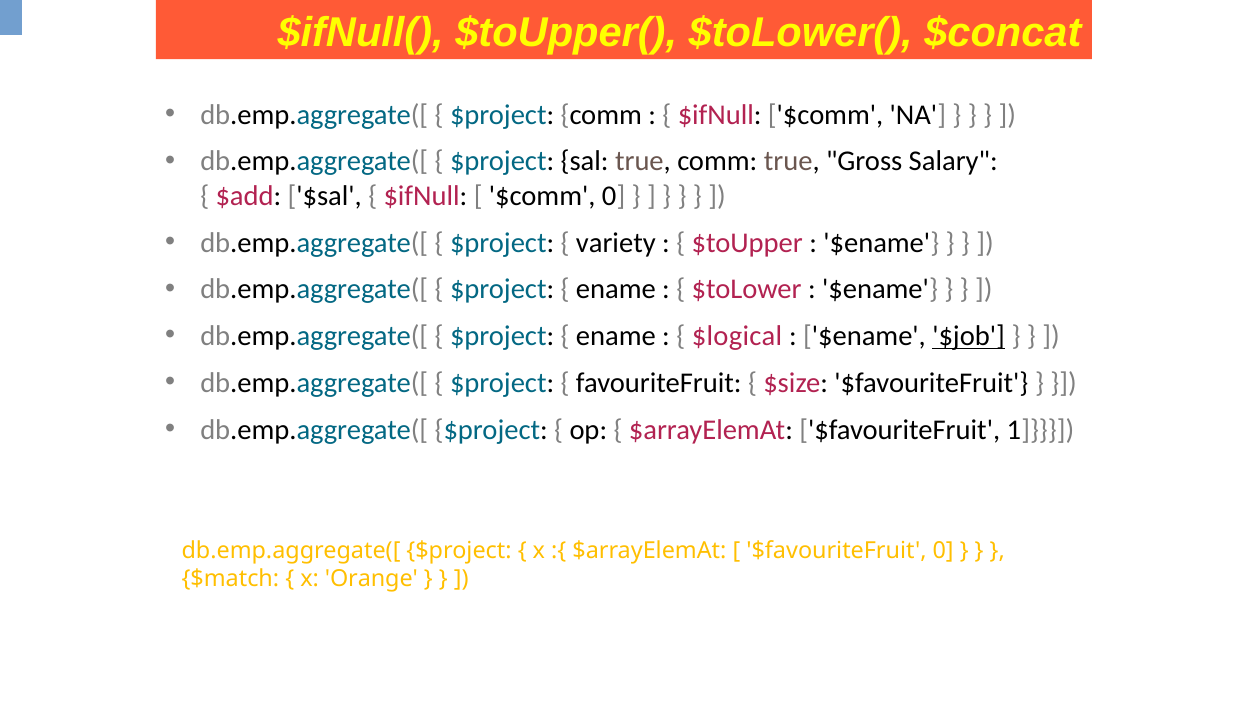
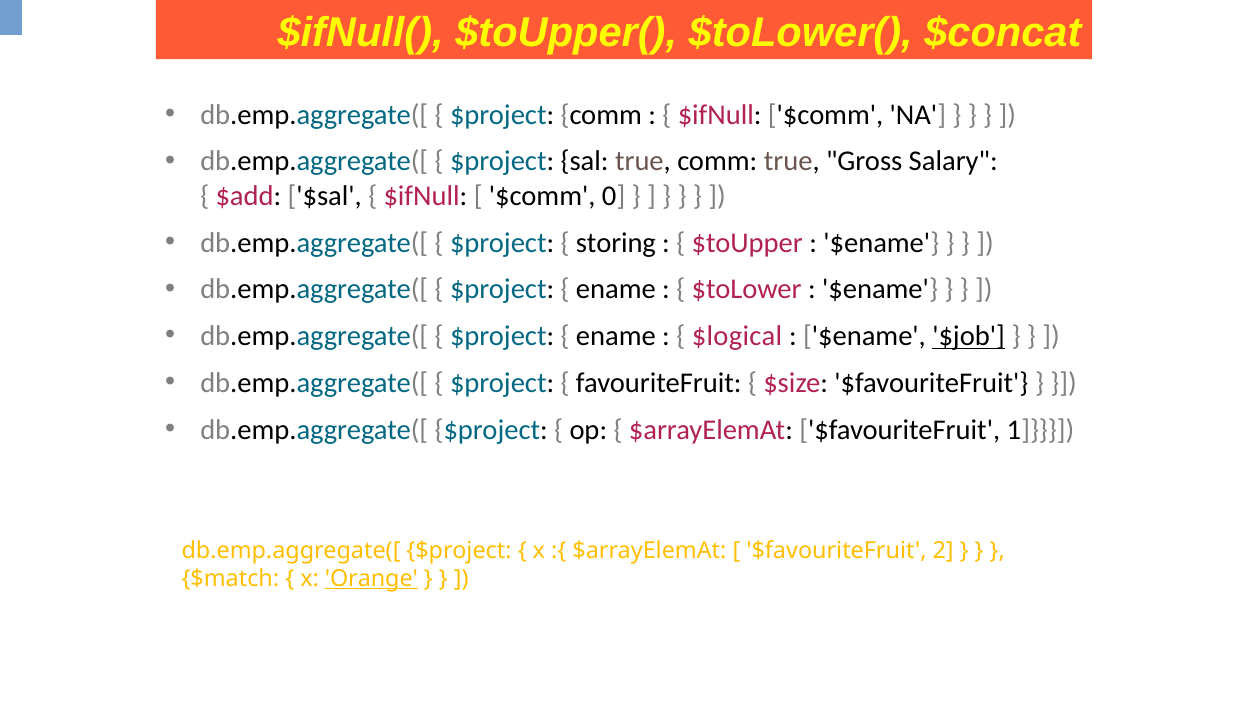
variety: variety -> storing
$favouriteFruit 0: 0 -> 2
Orange underline: none -> present
